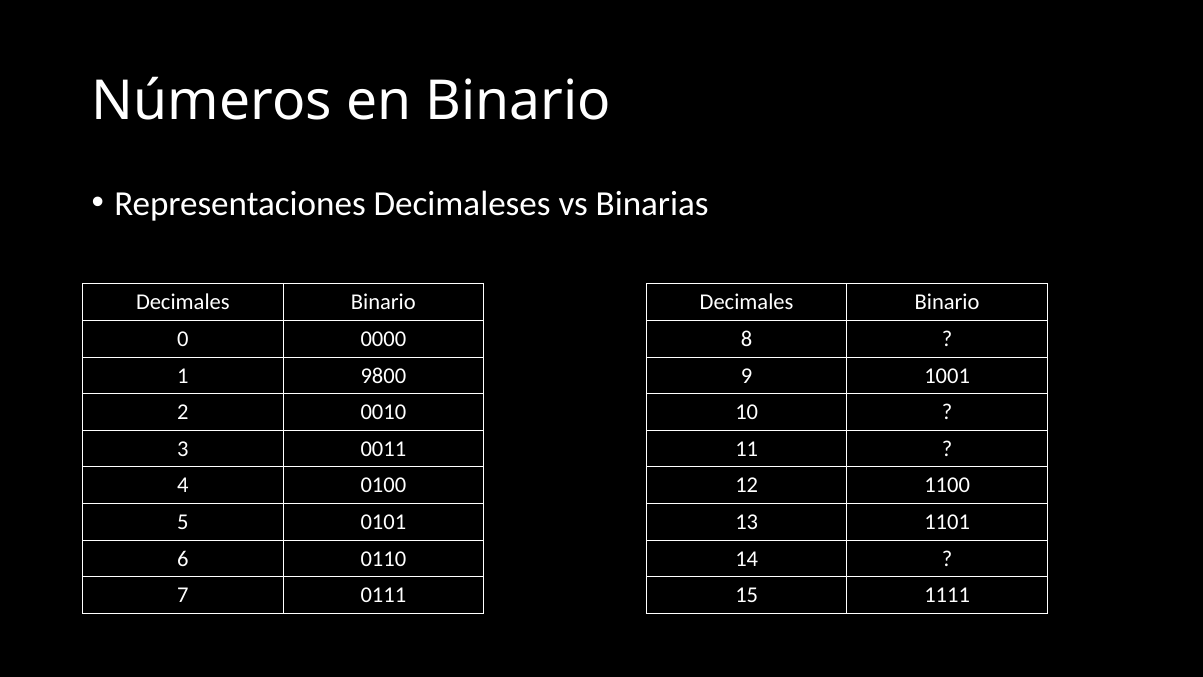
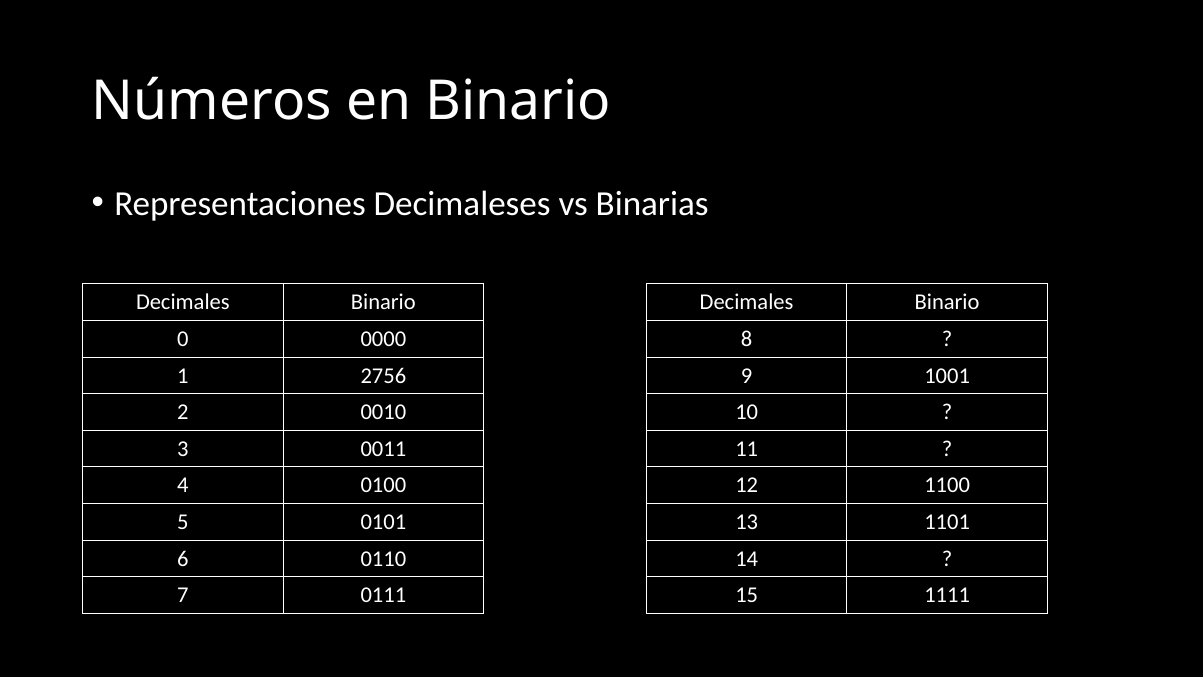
9800: 9800 -> 2756
